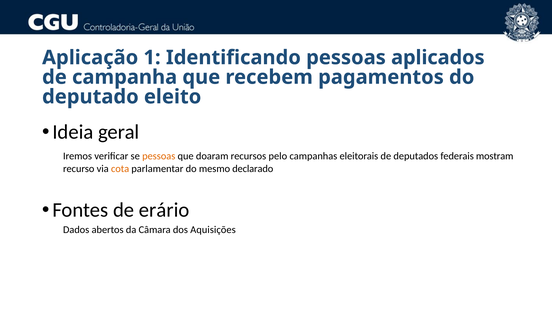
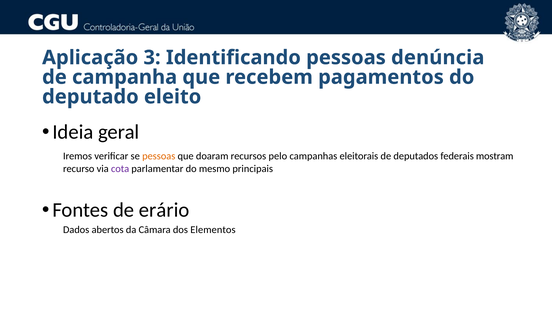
1: 1 -> 3
aplicados: aplicados -> denúncia
cota colour: orange -> purple
declarado: declarado -> principais
Aquisições: Aquisições -> Elementos
